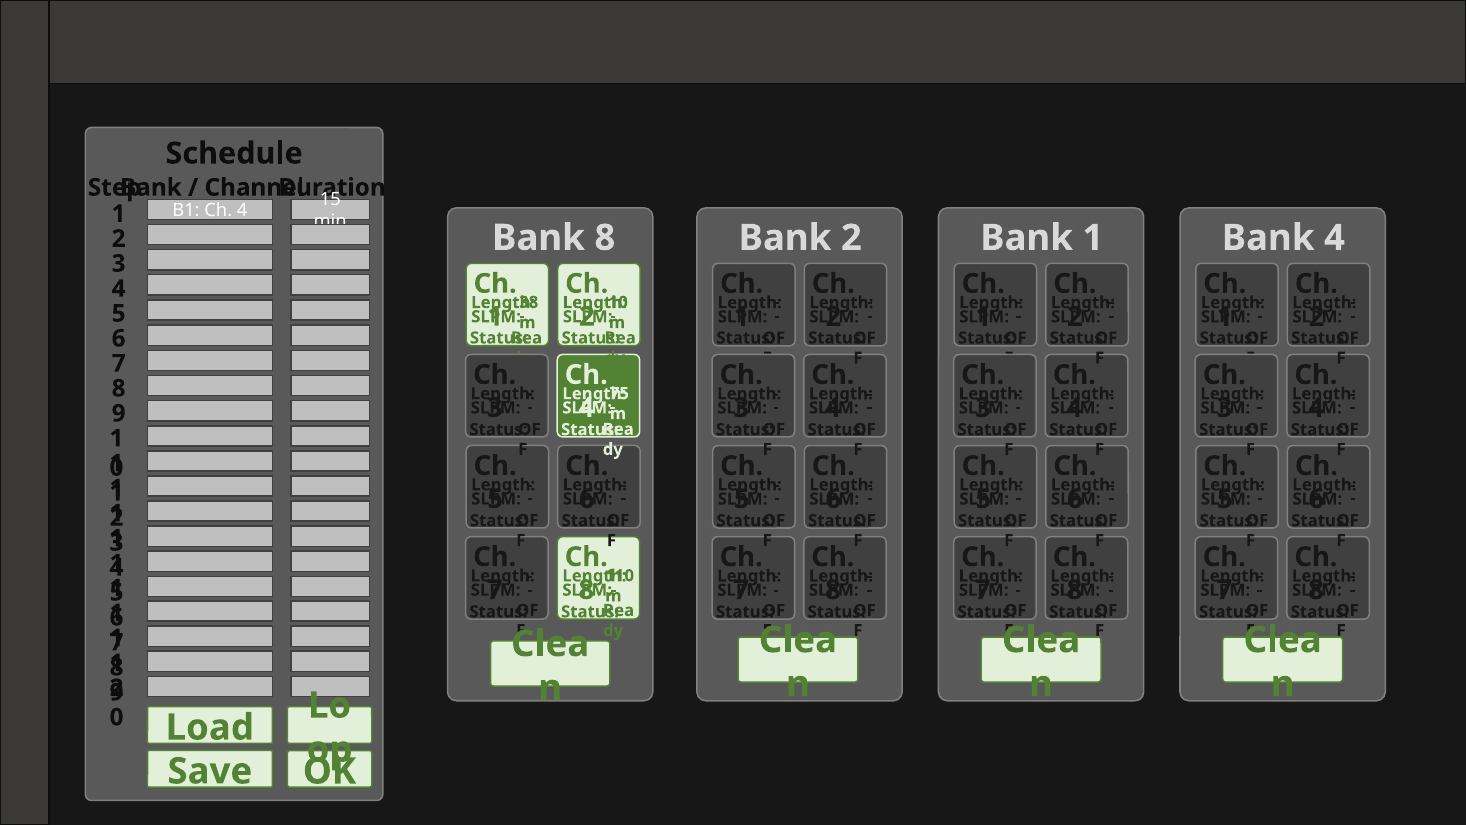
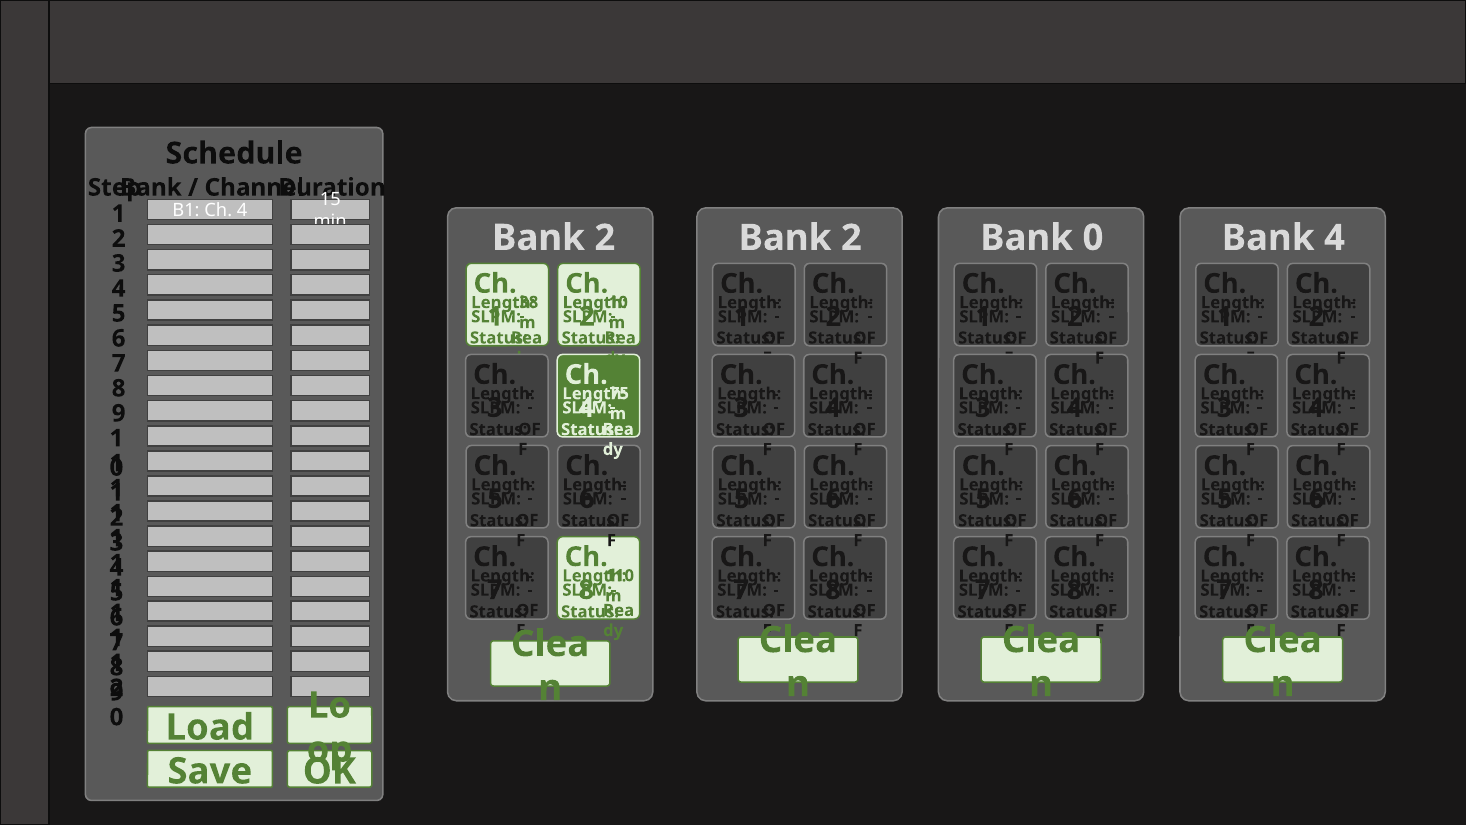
8 at (605, 238): 8 -> 2
Bank 1: 1 -> 0
